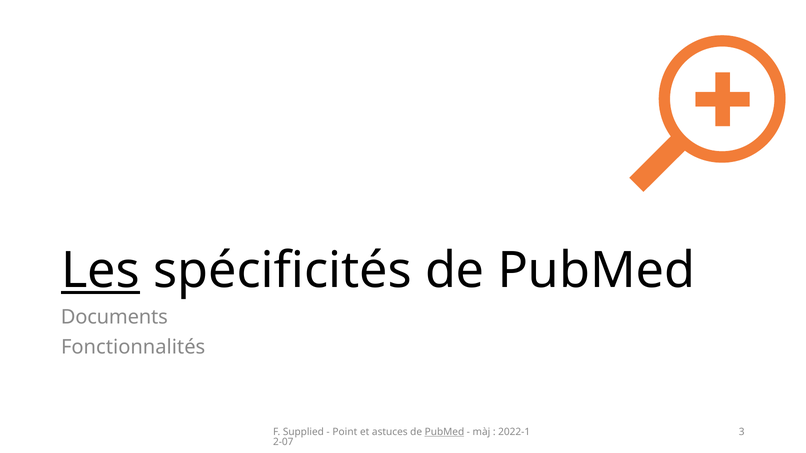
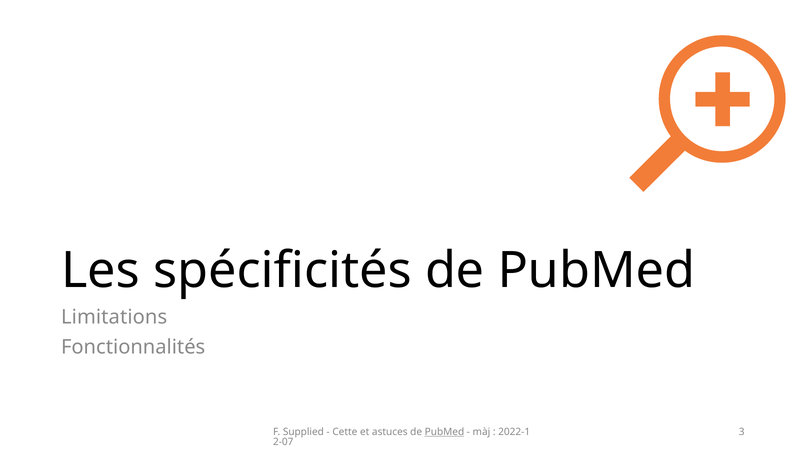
Les underline: present -> none
Documents: Documents -> Limitations
Point: Point -> Cette
